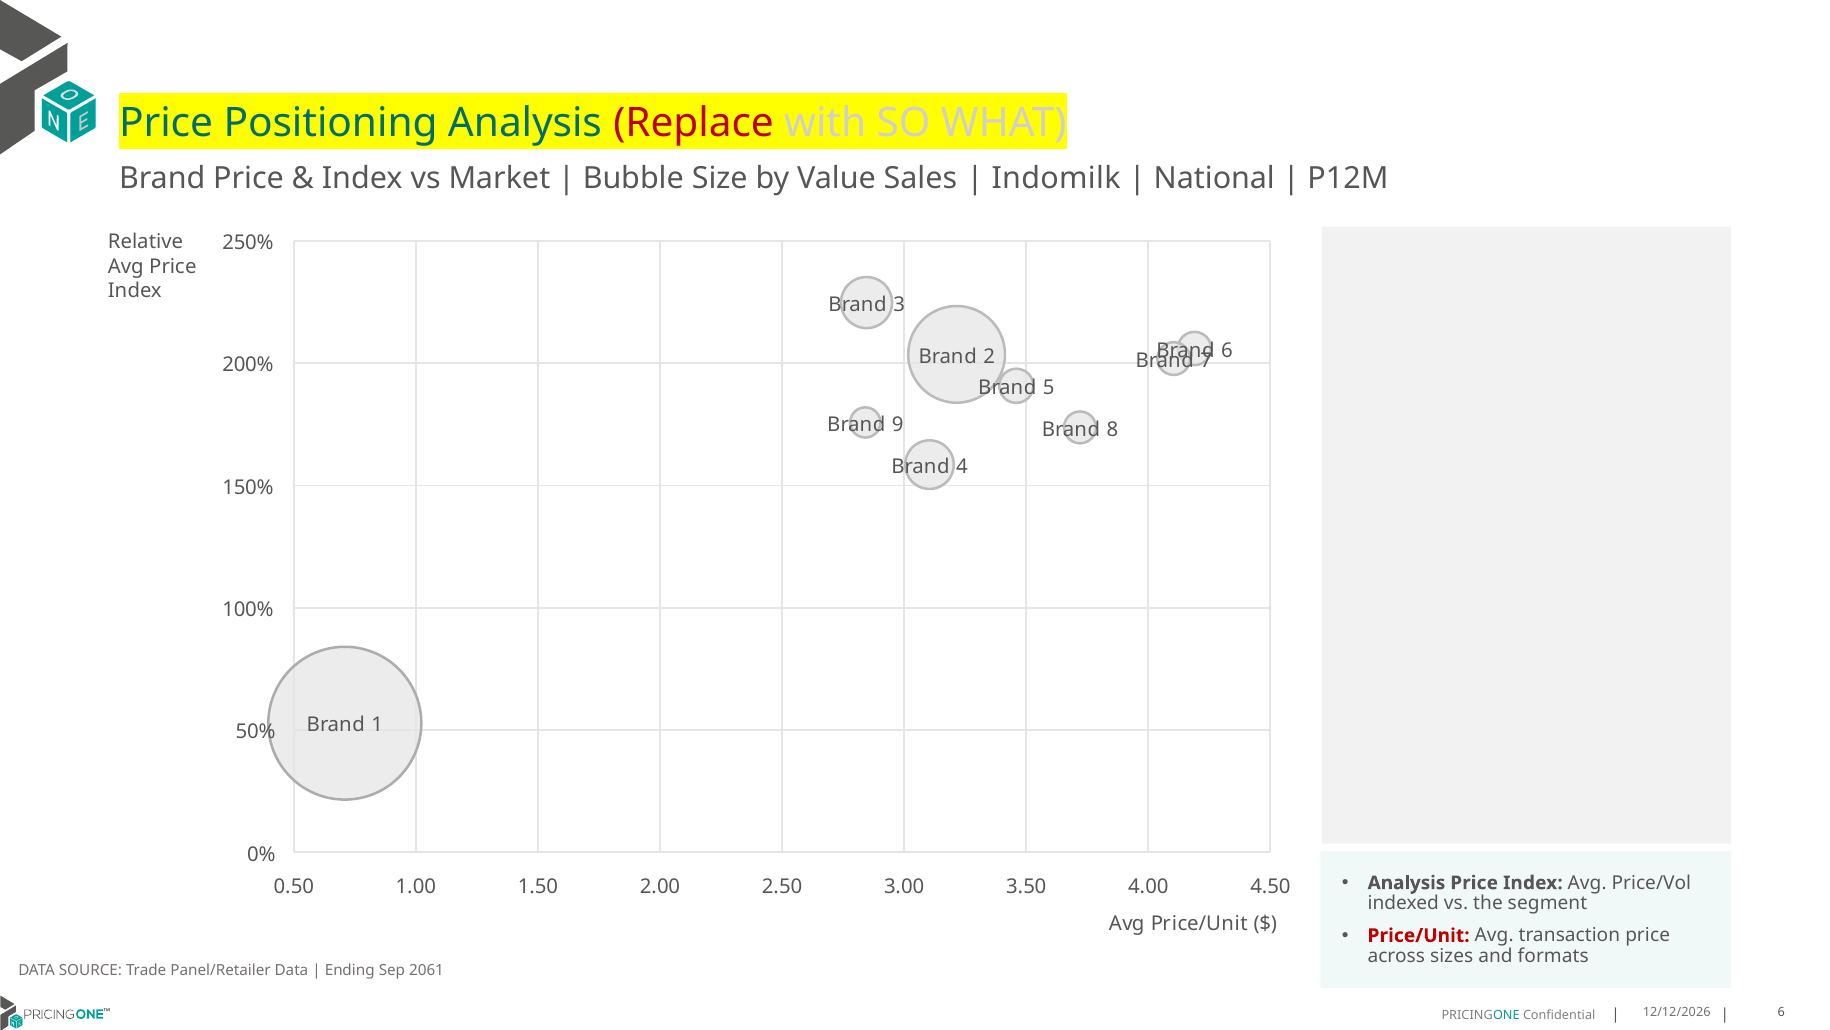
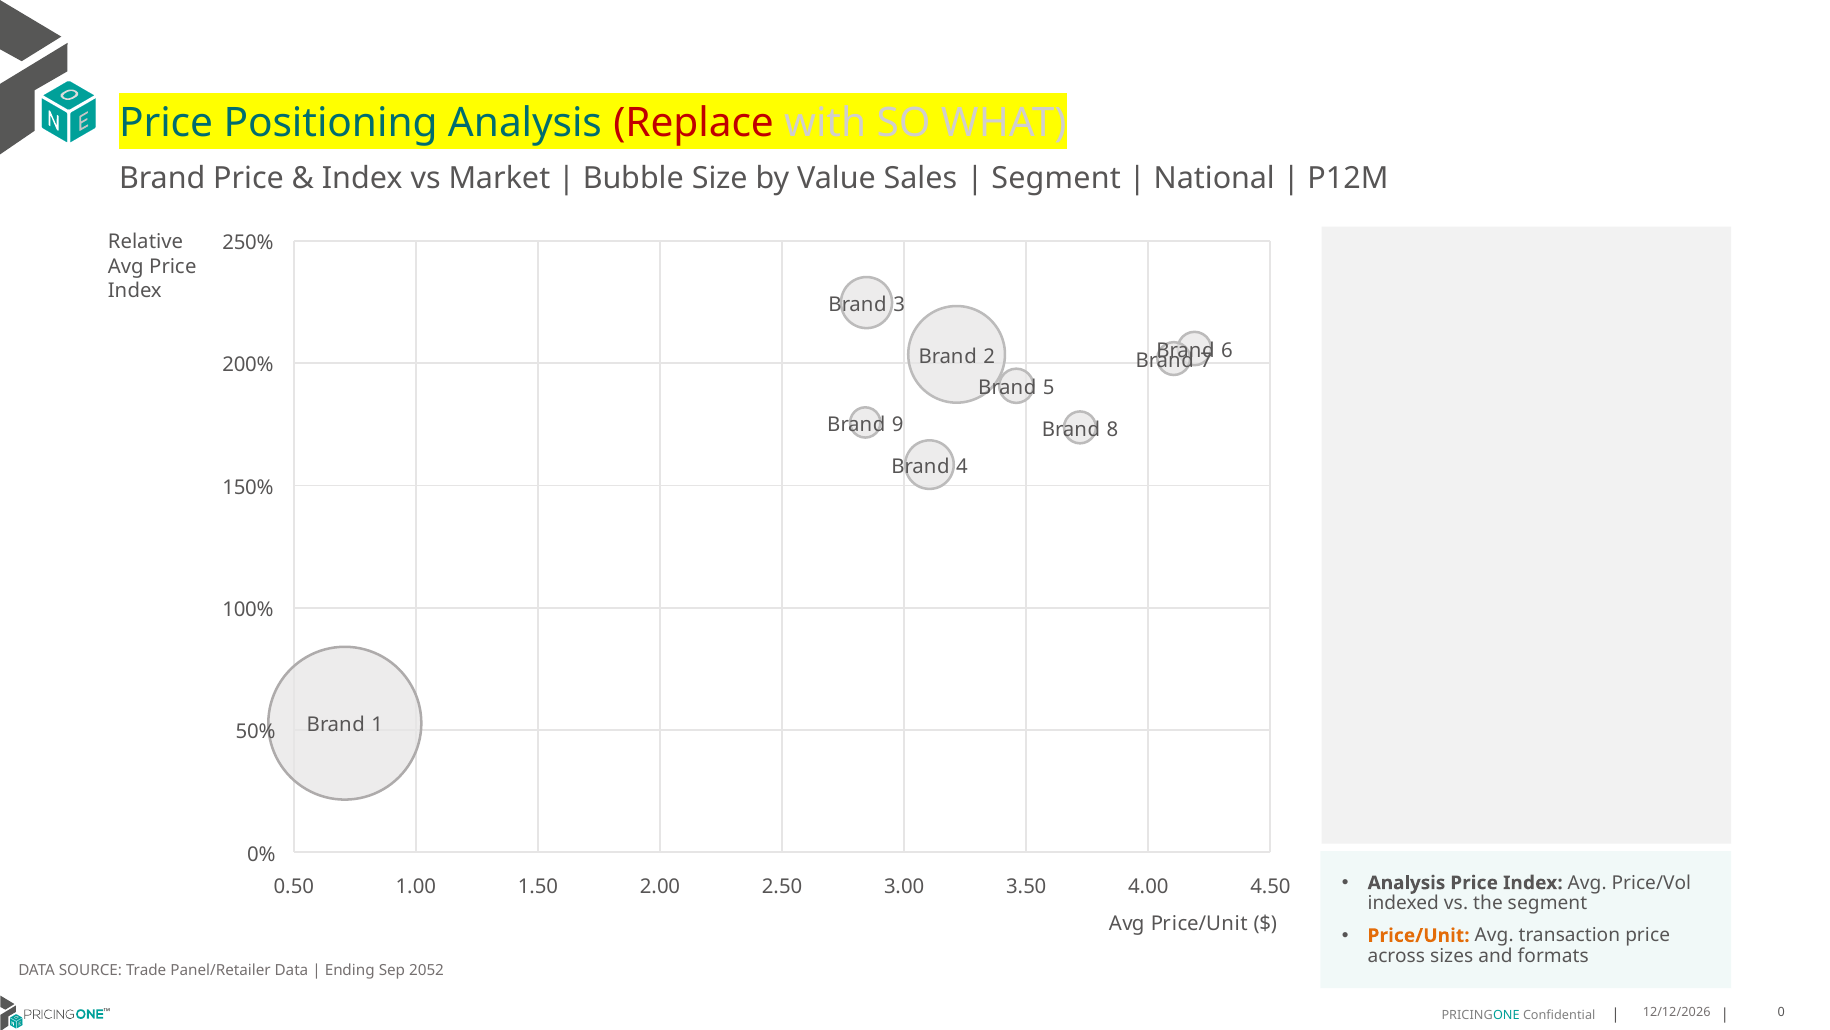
Indomilk at (1056, 178): Indomilk -> Segment
Price/Unit at (1419, 935) colour: red -> orange
2061: 2061 -> 2052
6 at (1781, 1012): 6 -> 0
